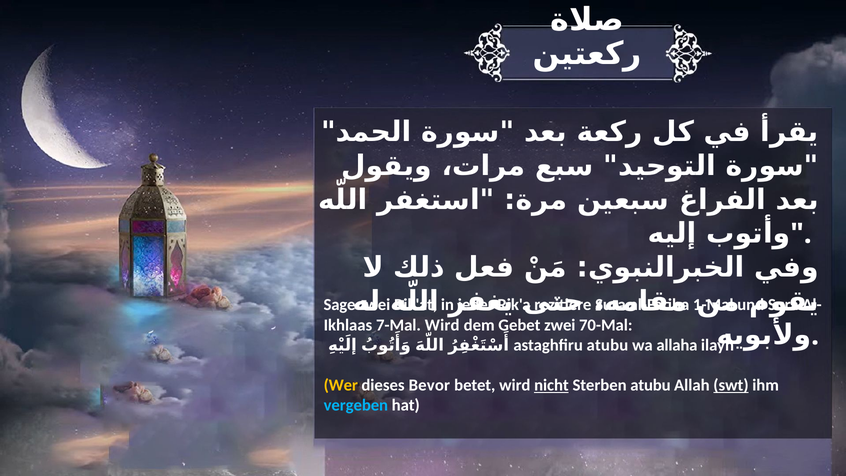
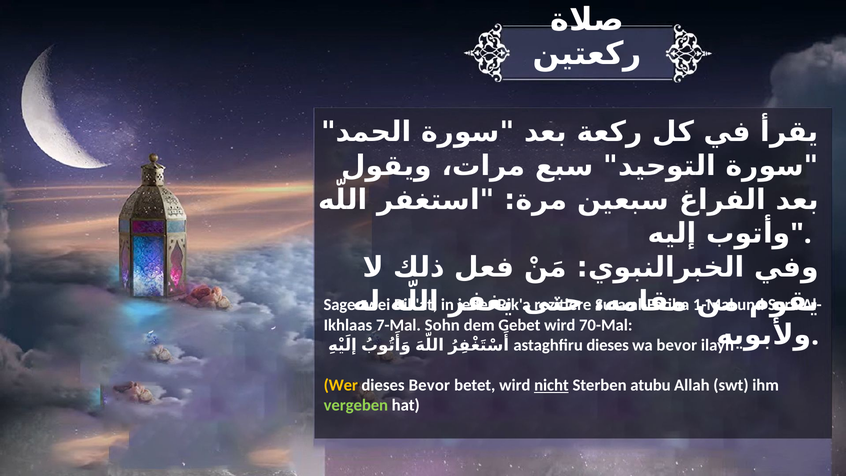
7-Mal Wird: Wird -> Sohn
Gebet zwei: zwei -> wird
astaghfiru atubu: atubu -> dieses
wa allaha: allaha -> bevor
swt underline: present -> none
vergeben colour: light blue -> light green
